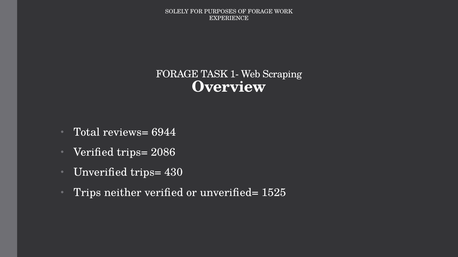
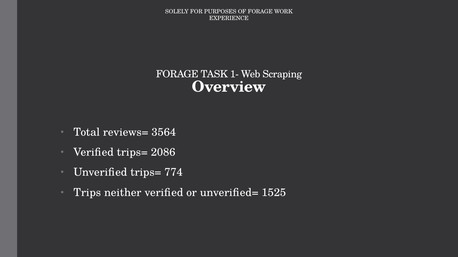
6944: 6944 -> 3564
430: 430 -> 774
